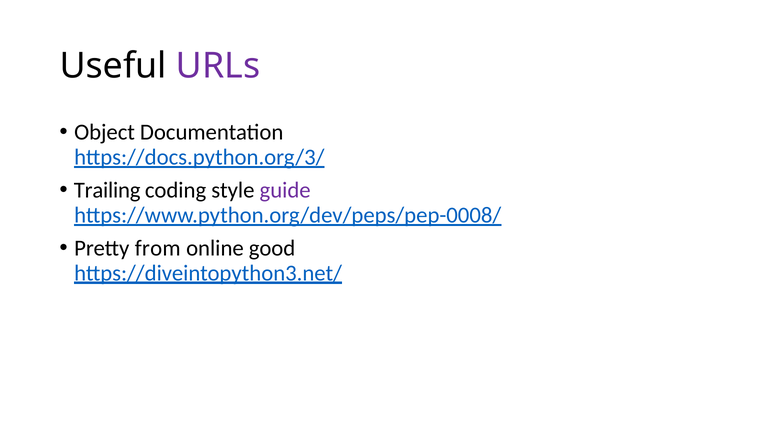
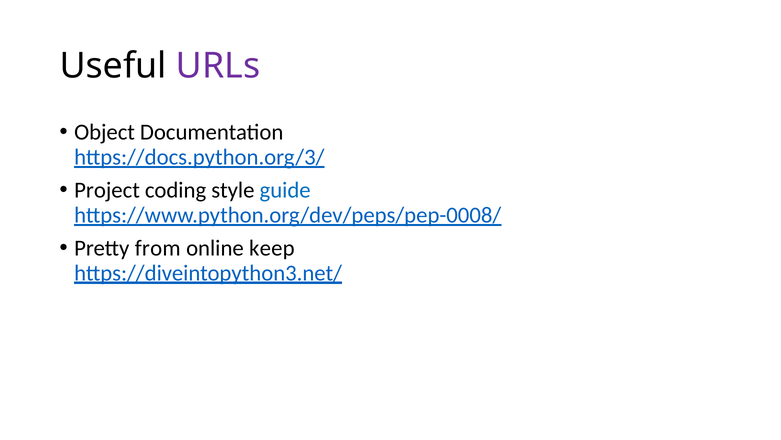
Trailing: Trailing -> Project
guide colour: purple -> blue
good: good -> keep
